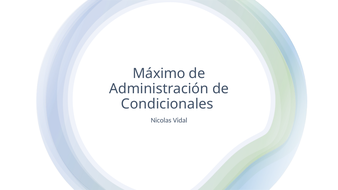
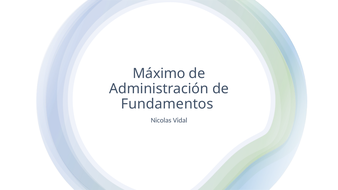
Condicionales: Condicionales -> Fundamentos
